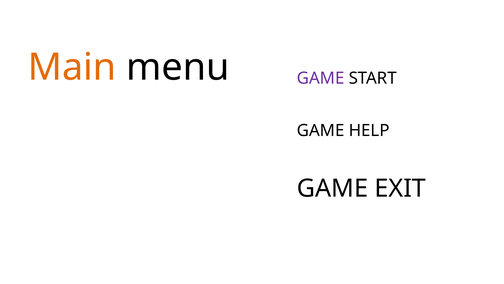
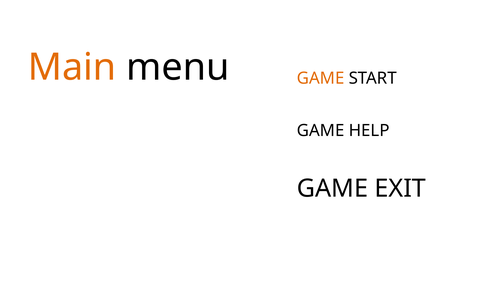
GAME at (321, 78) colour: purple -> orange
